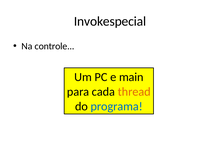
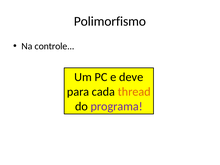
Invokespecial: Invokespecial -> Polimorfismo
main: main -> deve
programa colour: blue -> purple
